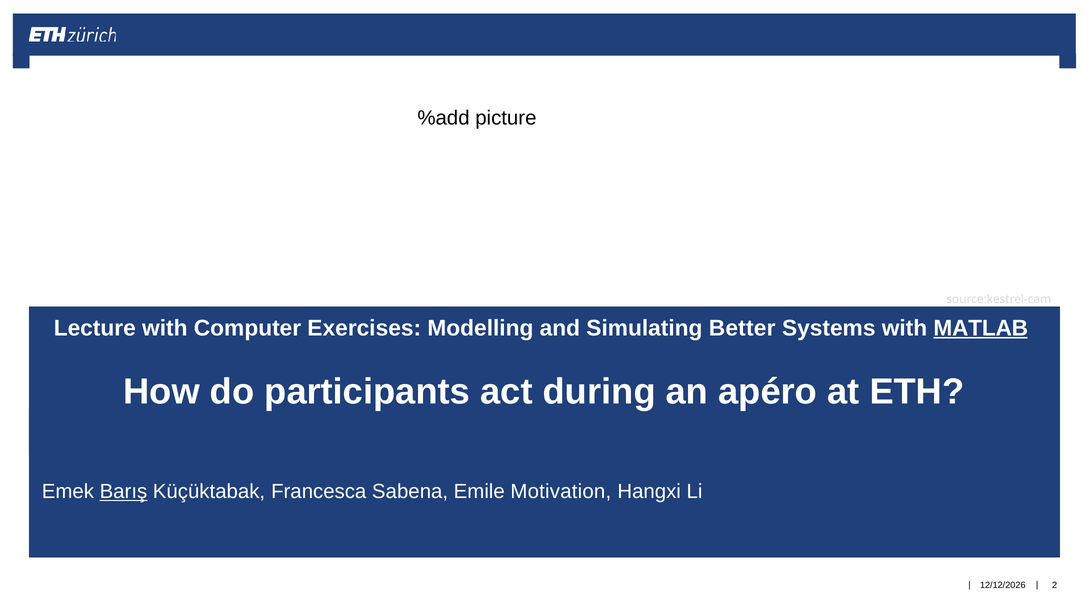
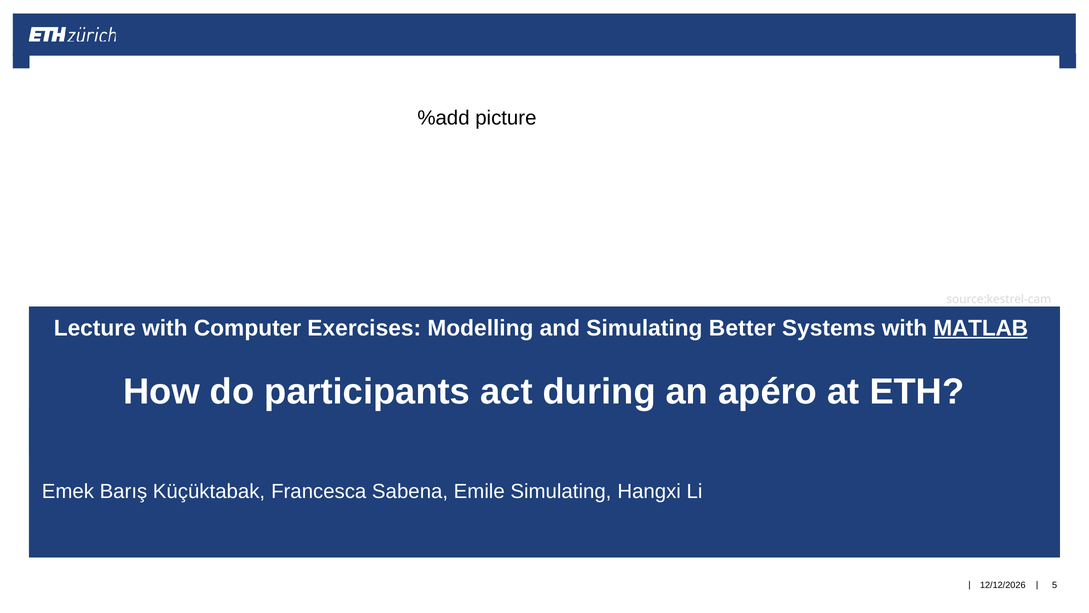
Barış underline: present -> none
Emile Motivation: Motivation -> Simulating
2: 2 -> 5
